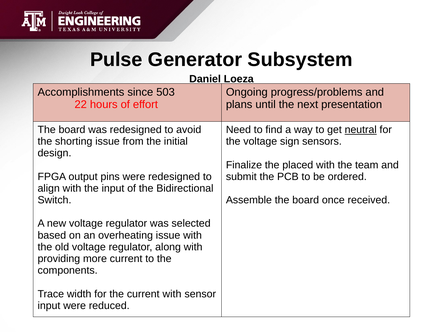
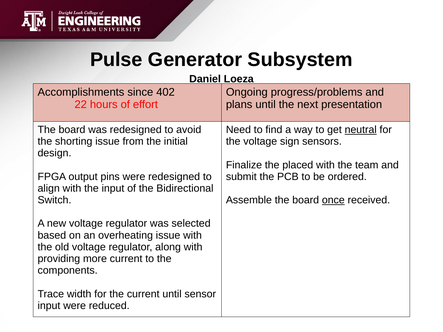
503: 503 -> 402
once underline: none -> present
current with: with -> until
